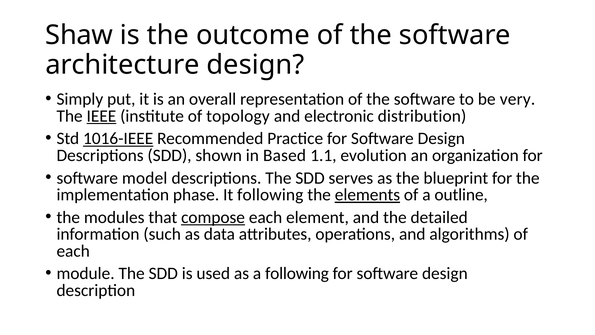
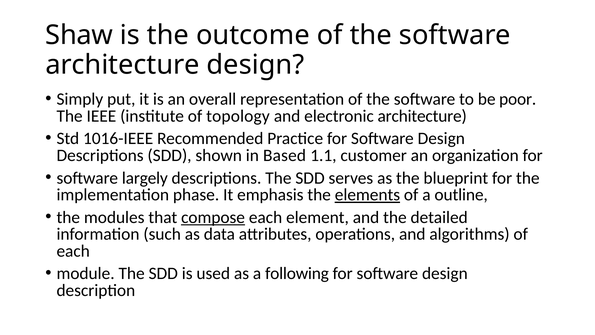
very: very -> poor
IEEE underline: present -> none
electronic distribution: distribution -> architecture
1016-IEEE underline: present -> none
evolution: evolution -> customer
model: model -> largely
It following: following -> emphasis
